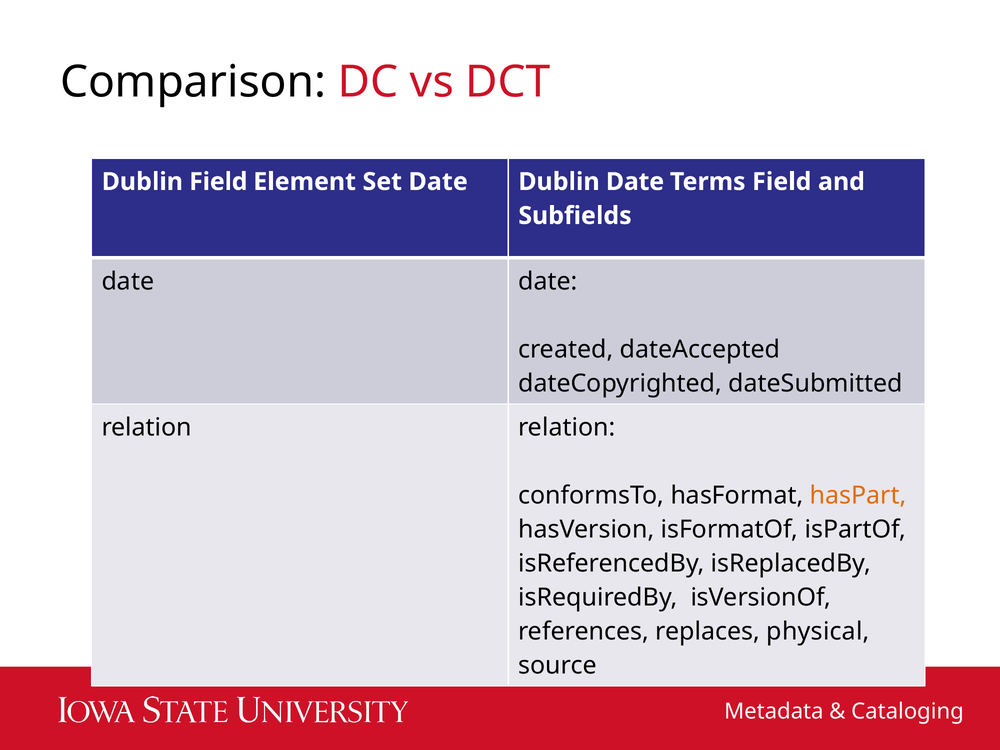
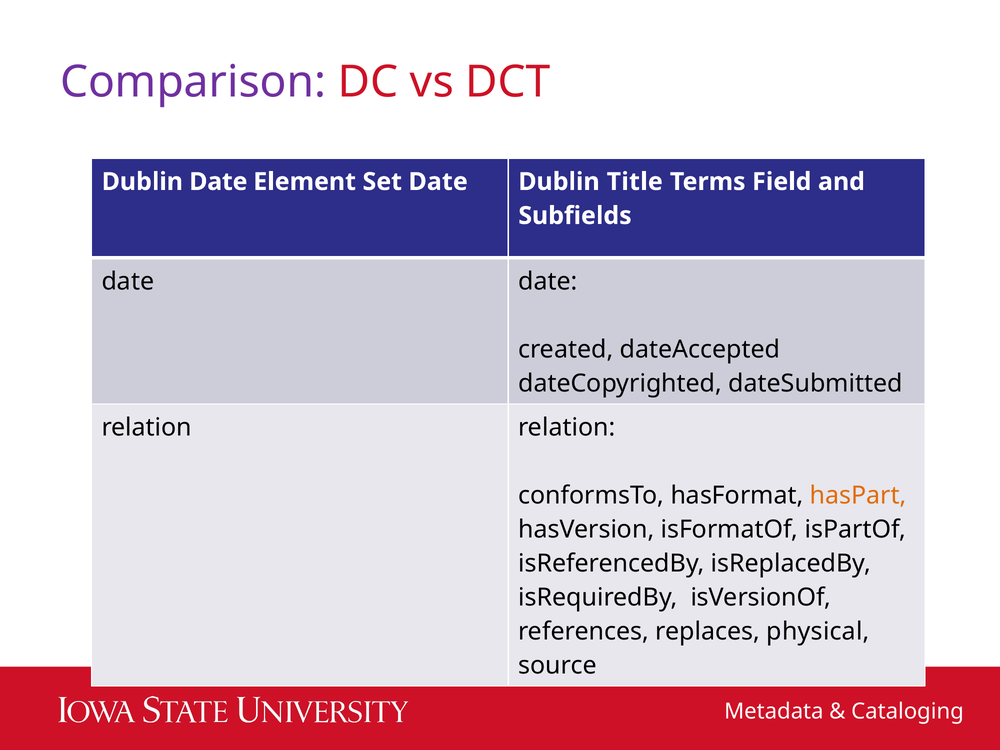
Comparison colour: black -> purple
Dublin Field: Field -> Date
Dublin Date: Date -> Title
